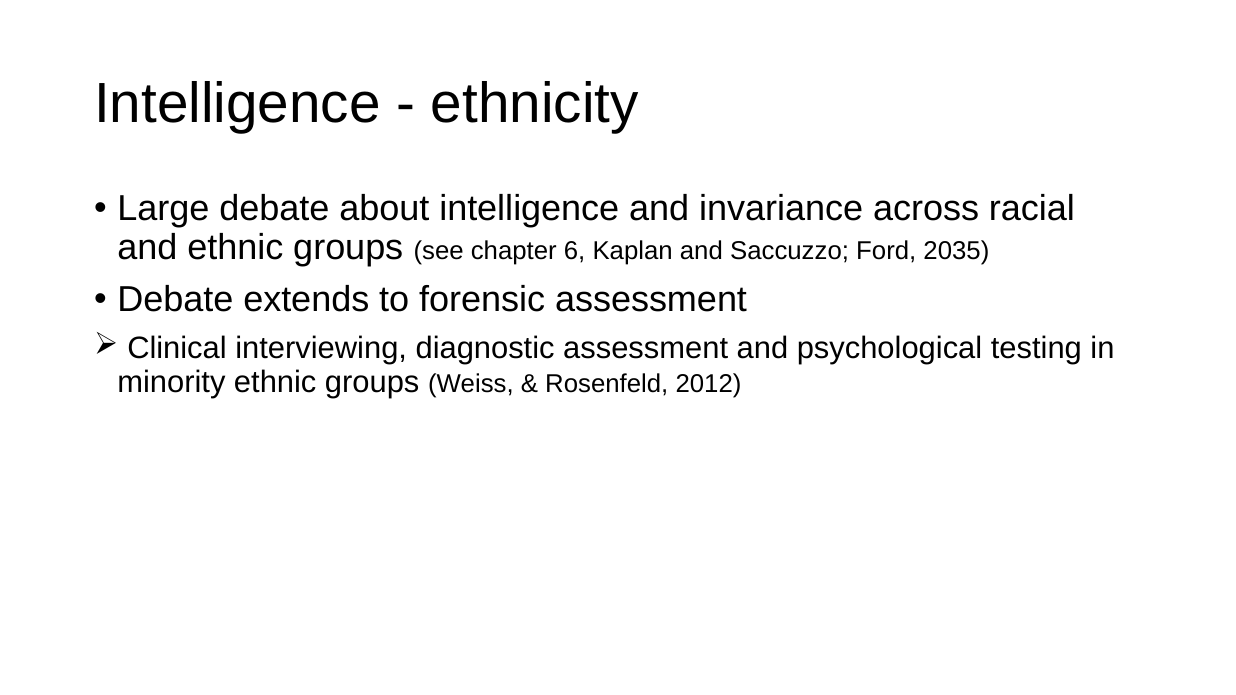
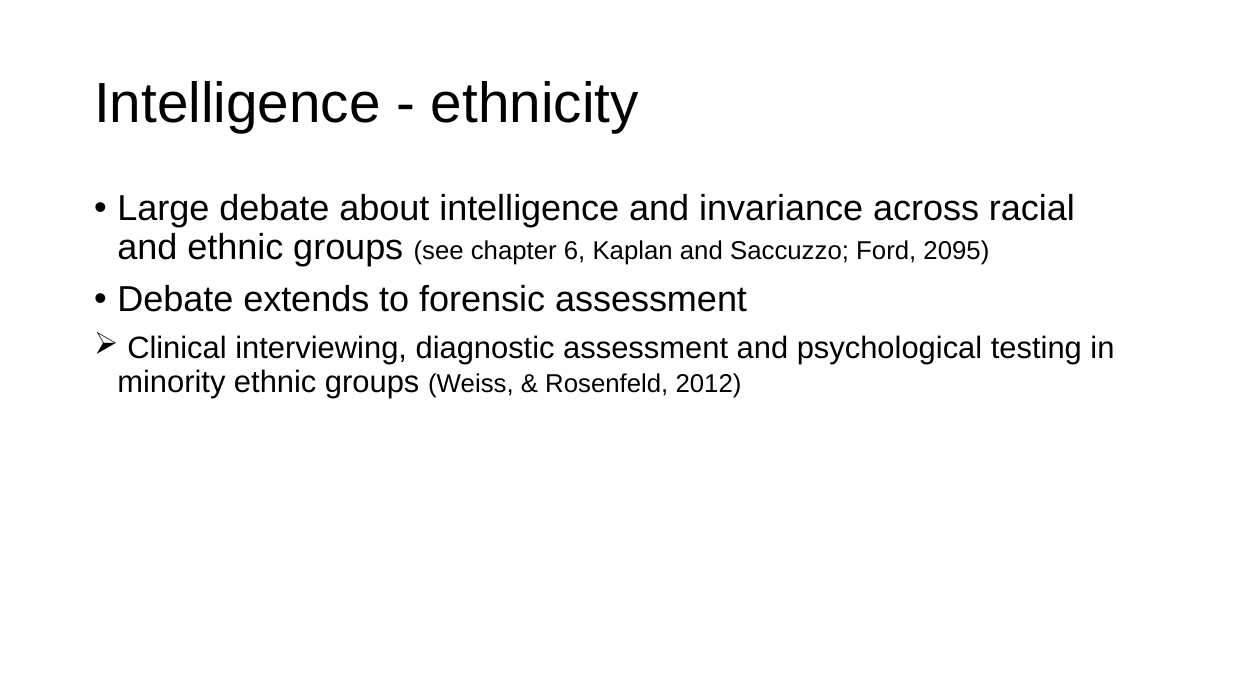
2035: 2035 -> 2095
